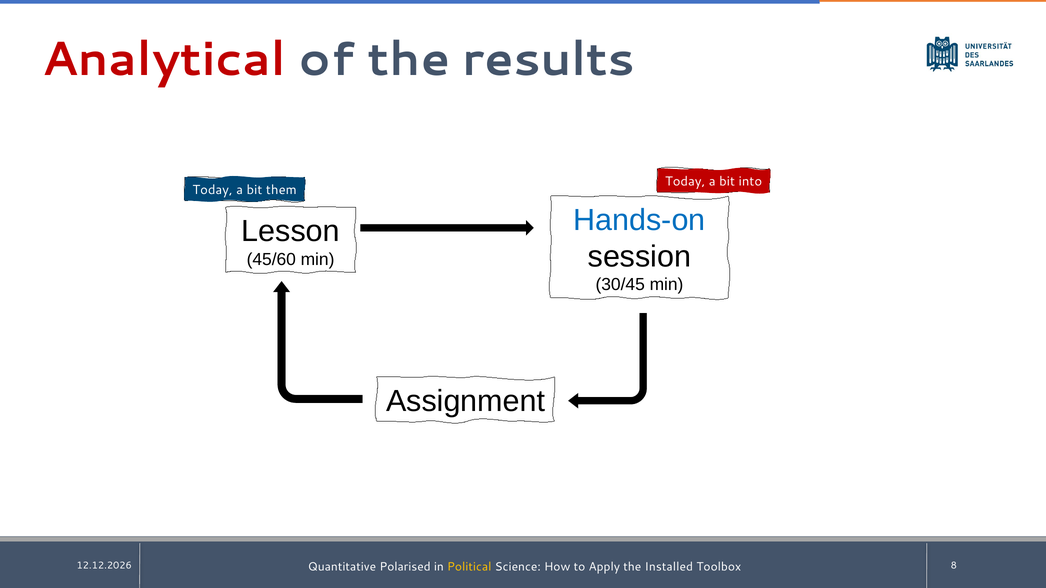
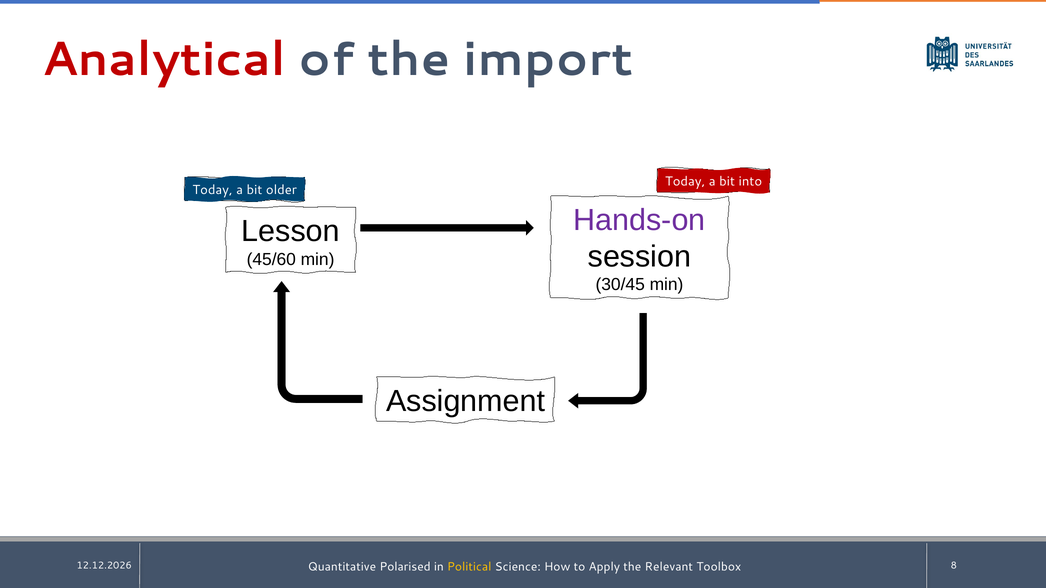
results: results -> import
them: them -> older
Hands-on colour: blue -> purple
Installed: Installed -> Relevant
